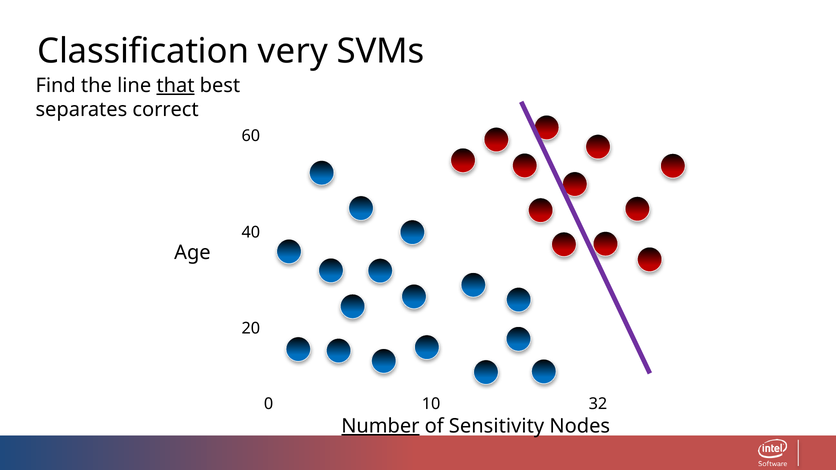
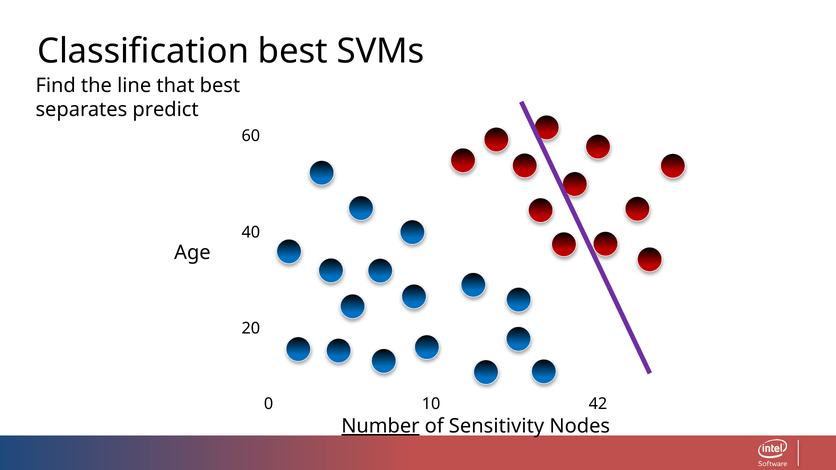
Classification very: very -> best
that underline: present -> none
correct: correct -> predict
32: 32 -> 42
